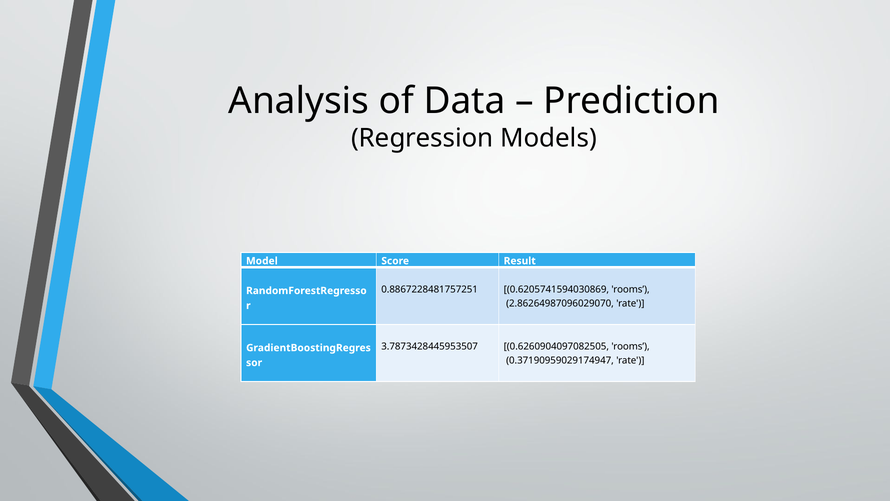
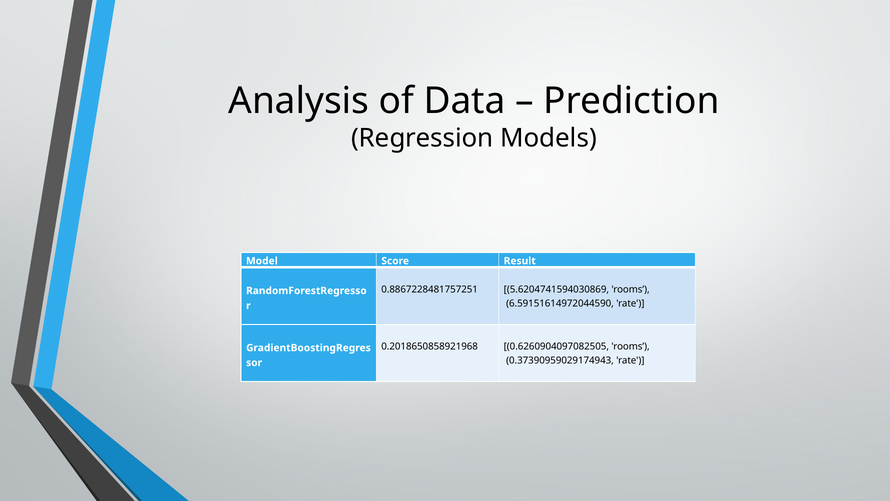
0.6205741594030869: 0.6205741594030869 -> 5.6204741594030869
2.86264987096029070: 2.86264987096029070 -> 6.59151614972044590
3.7873428445953507: 3.7873428445953507 -> 0.2018650858921968
0.37190959029174947: 0.37190959029174947 -> 0.37390959029174943
